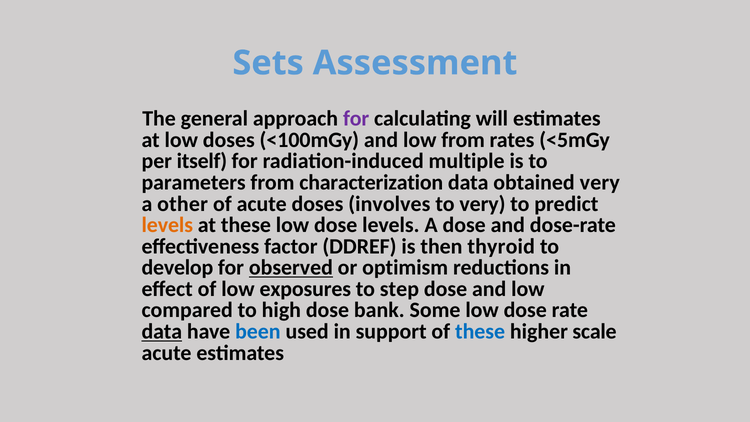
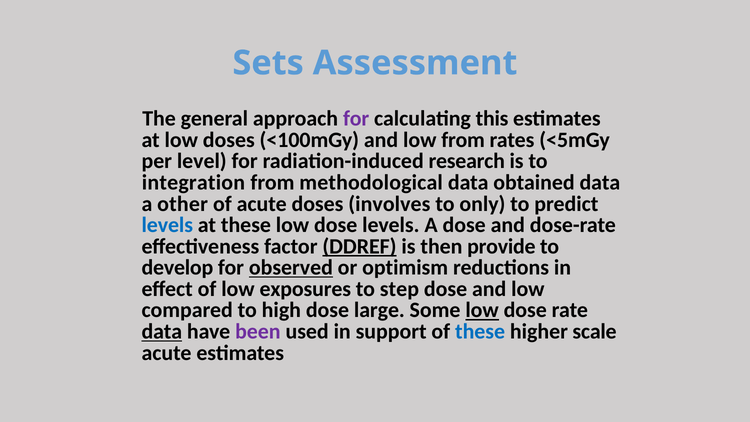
will: will -> this
itself: itself -> level
multiple: multiple -> research
parameters: parameters -> integration
characterization: characterization -> methodological
obtained very: very -> data
to very: very -> only
levels at (167, 225) colour: orange -> blue
DDREF underline: none -> present
thyroid: thyroid -> provide
bank: bank -> large
low at (482, 310) underline: none -> present
been colour: blue -> purple
